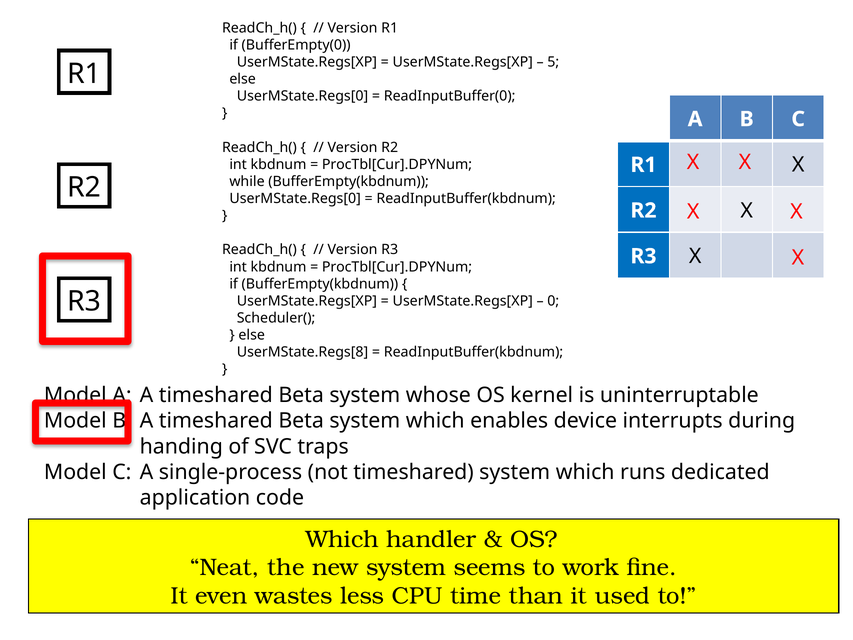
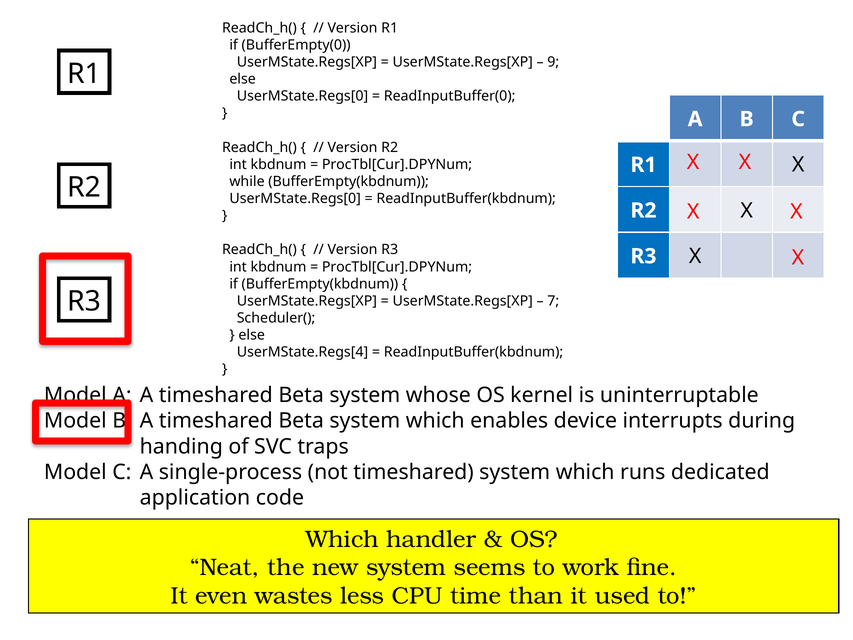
5: 5 -> 9
0: 0 -> 7
UserMState.Regs[8: UserMState.Regs[8 -> UserMState.Regs[4
